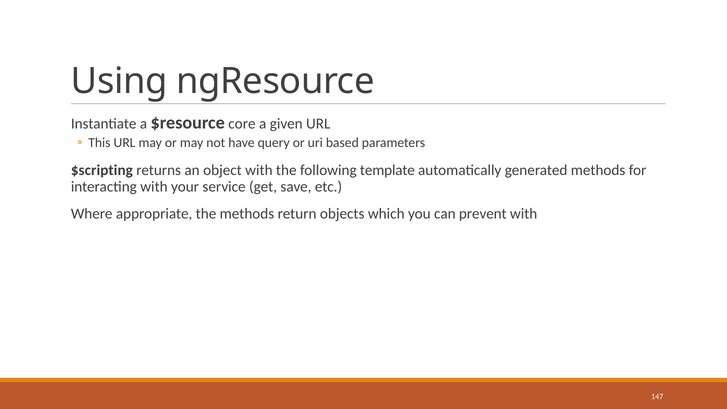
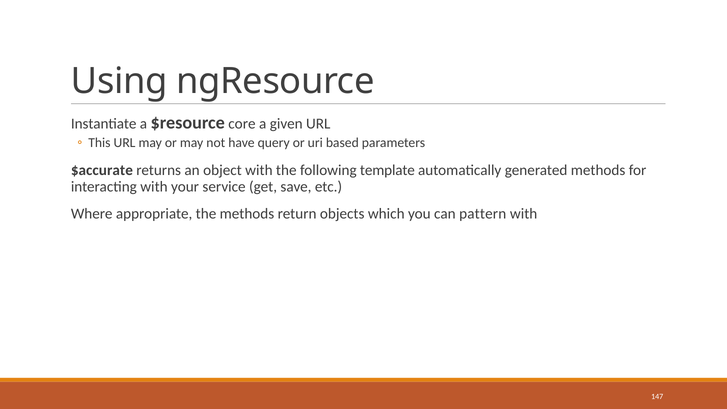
$scripting: $scripting -> $accurate
prevent: prevent -> pattern
